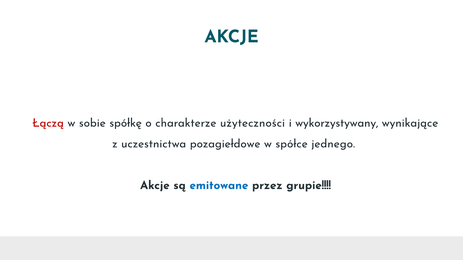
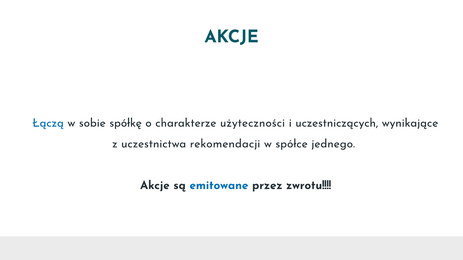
Łączą colour: red -> blue
wykorzystywany: wykorzystywany -> uczestniczących
pozagiełdowe: pozagiełdowe -> rekomendacji
grupie: grupie -> zwrotu
